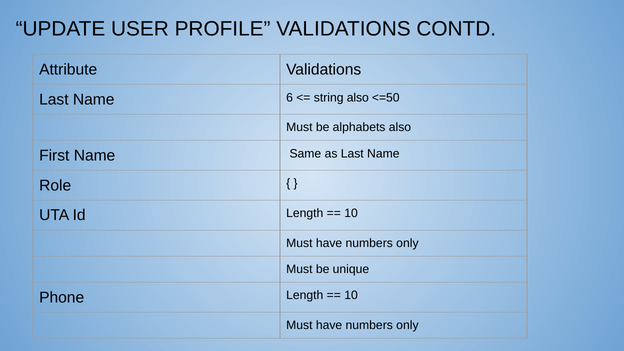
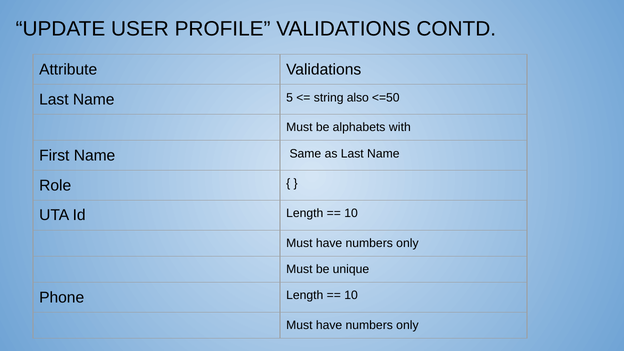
6: 6 -> 5
alphabets also: also -> with
